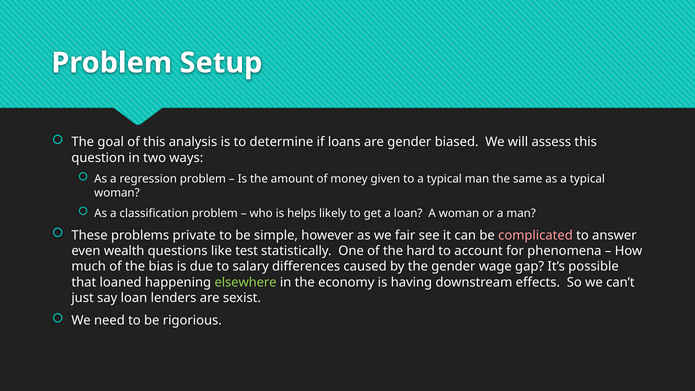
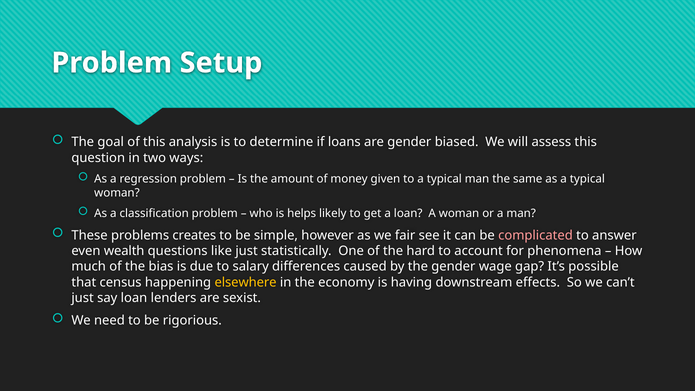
private: private -> creates
like test: test -> just
loaned: loaned -> census
elsewhere colour: light green -> yellow
